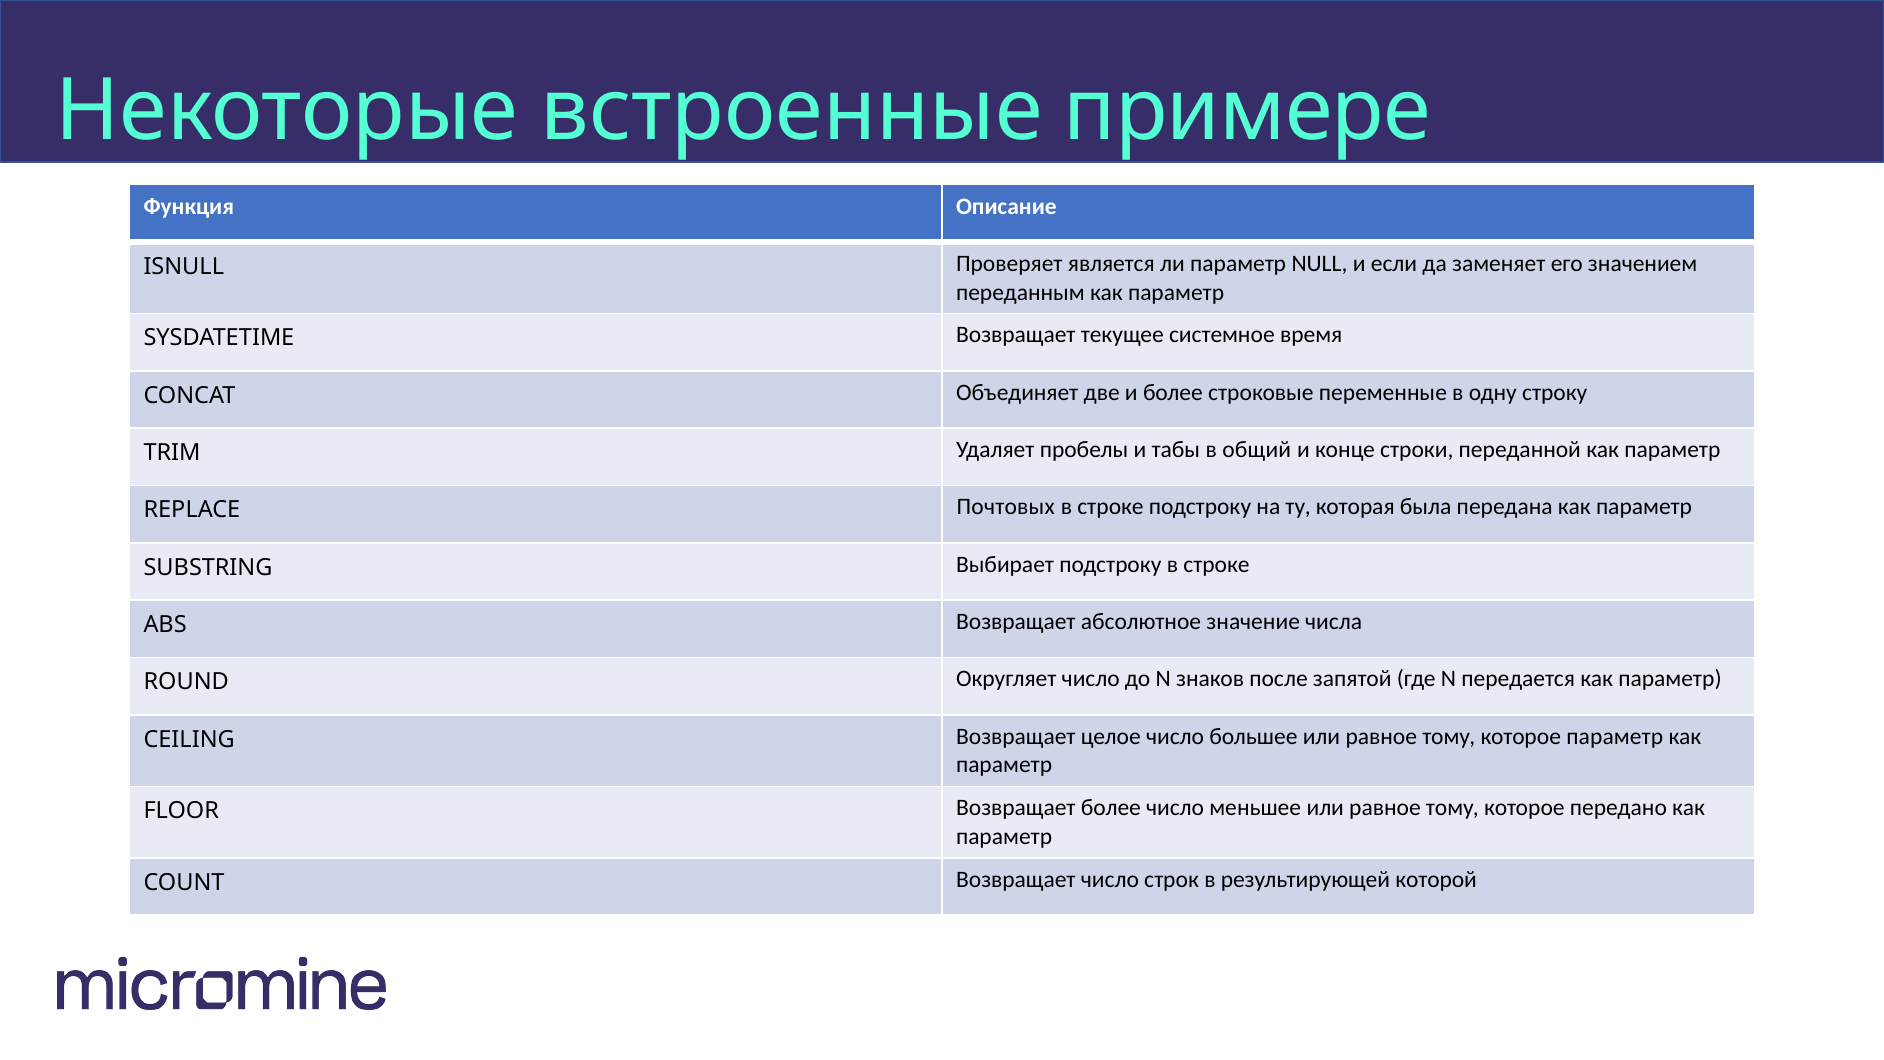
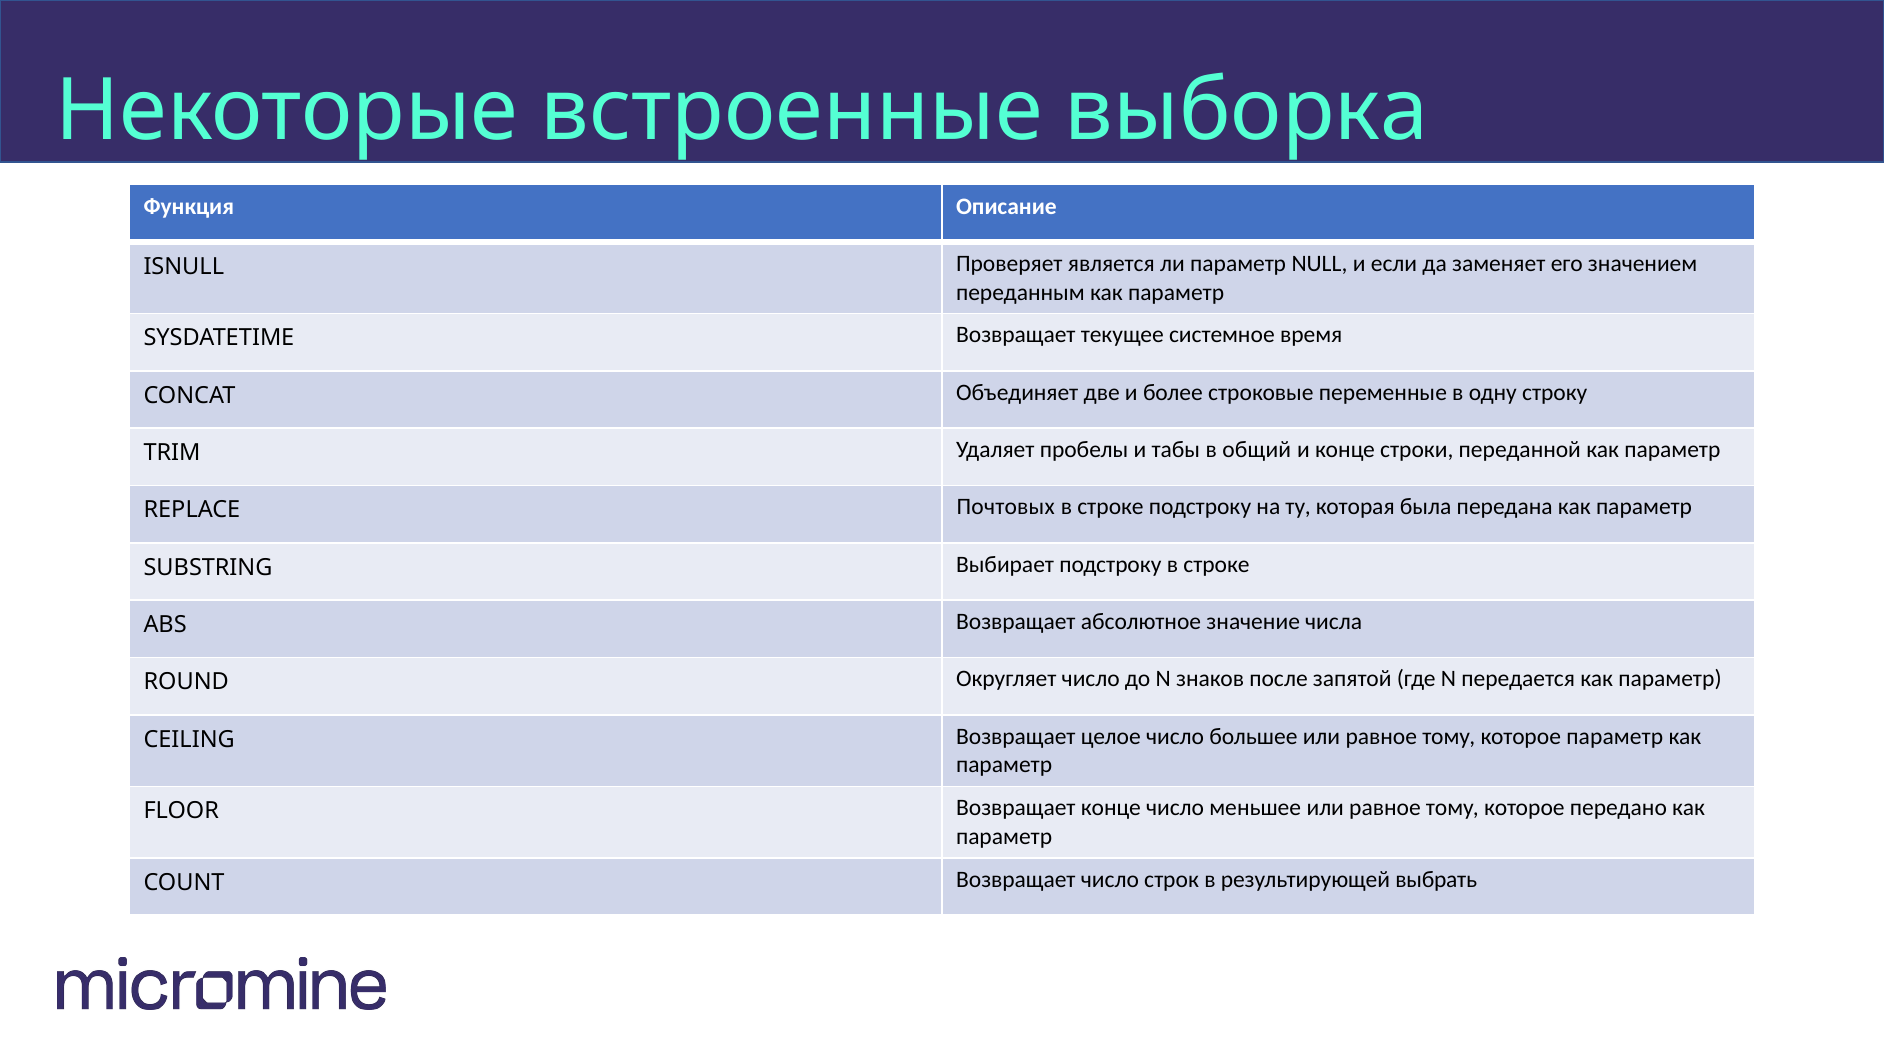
примере: примере -> выборка
Возвращает более: более -> конце
которой: которой -> выбрать
